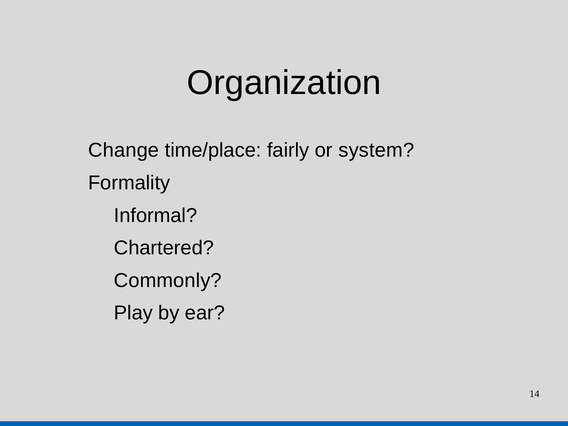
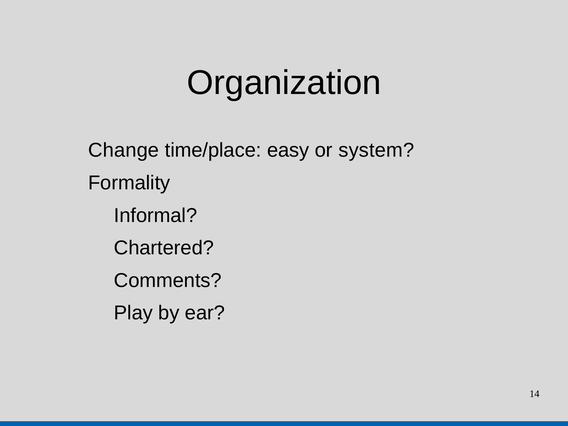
fairly: fairly -> easy
Commonly: Commonly -> Comments
